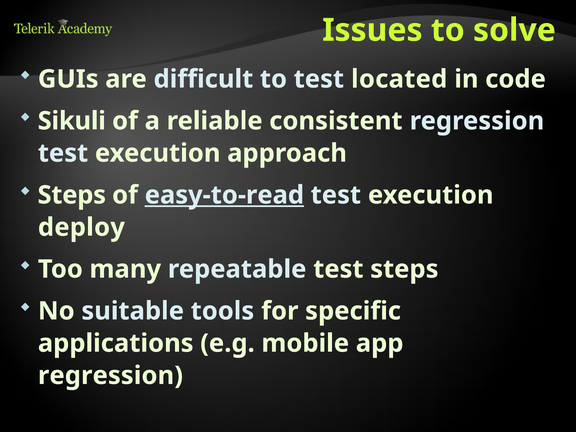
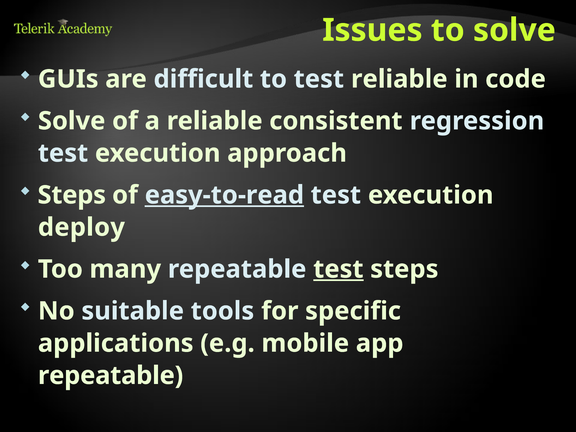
test located: located -> reliable
Sikuli at (72, 121): Sikuli -> Solve
test at (338, 269) underline: none -> present
regression at (110, 376): regression -> repeatable
